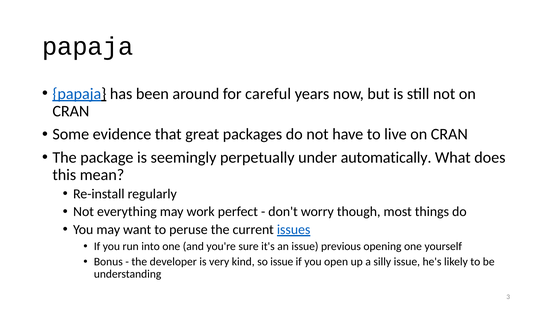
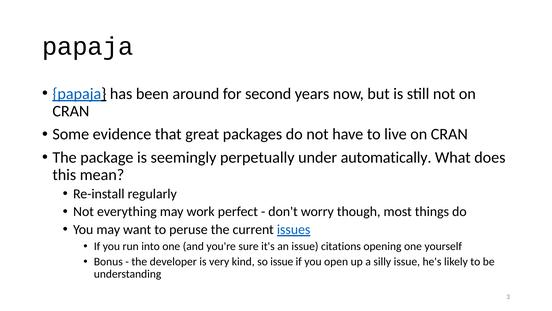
careful: careful -> second
previous: previous -> citations
